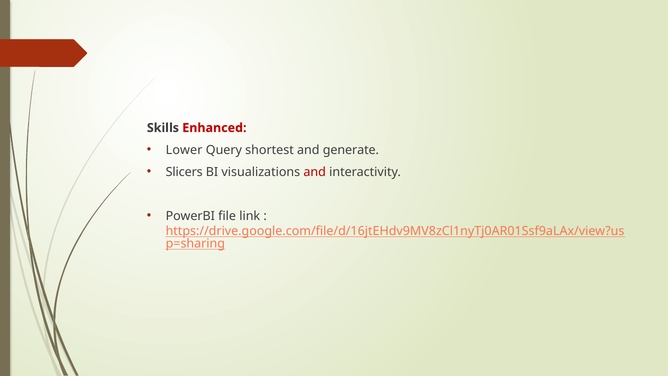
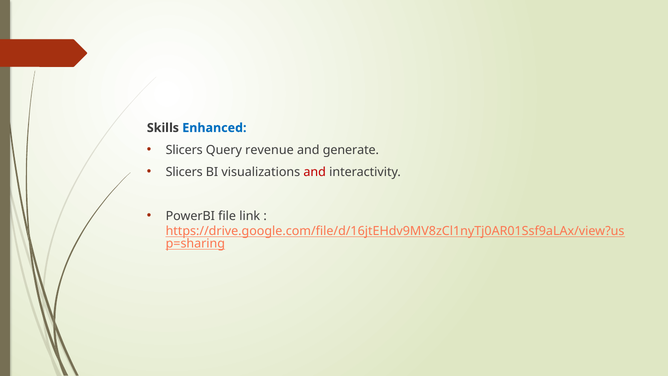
Enhanced colour: red -> blue
Lower at (184, 150): Lower -> Slicers
shortest: shortest -> revenue
